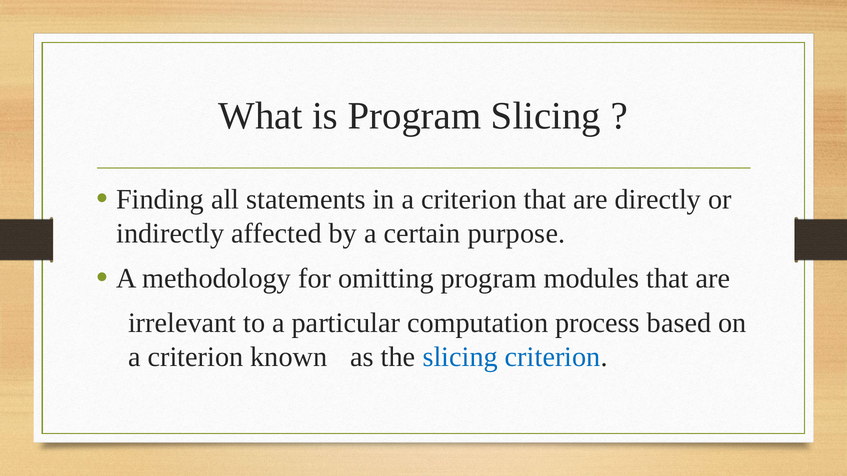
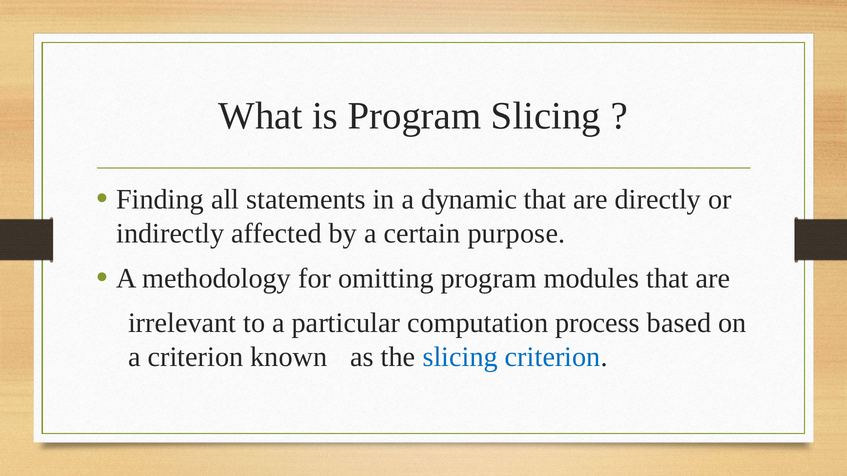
in a criterion: criterion -> dynamic
